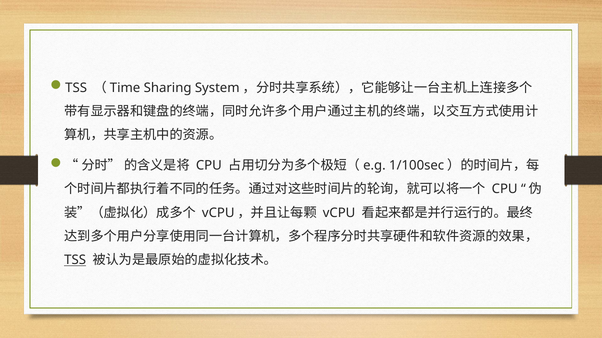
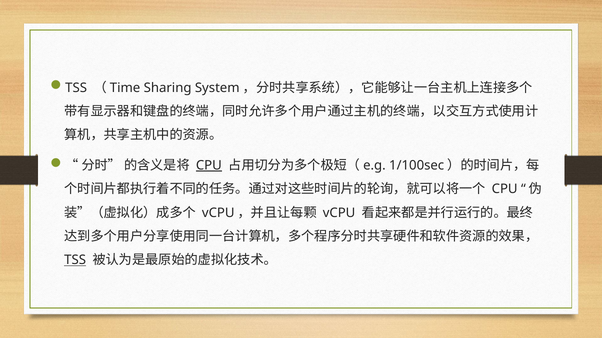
CPU at (209, 166) underline: none -> present
